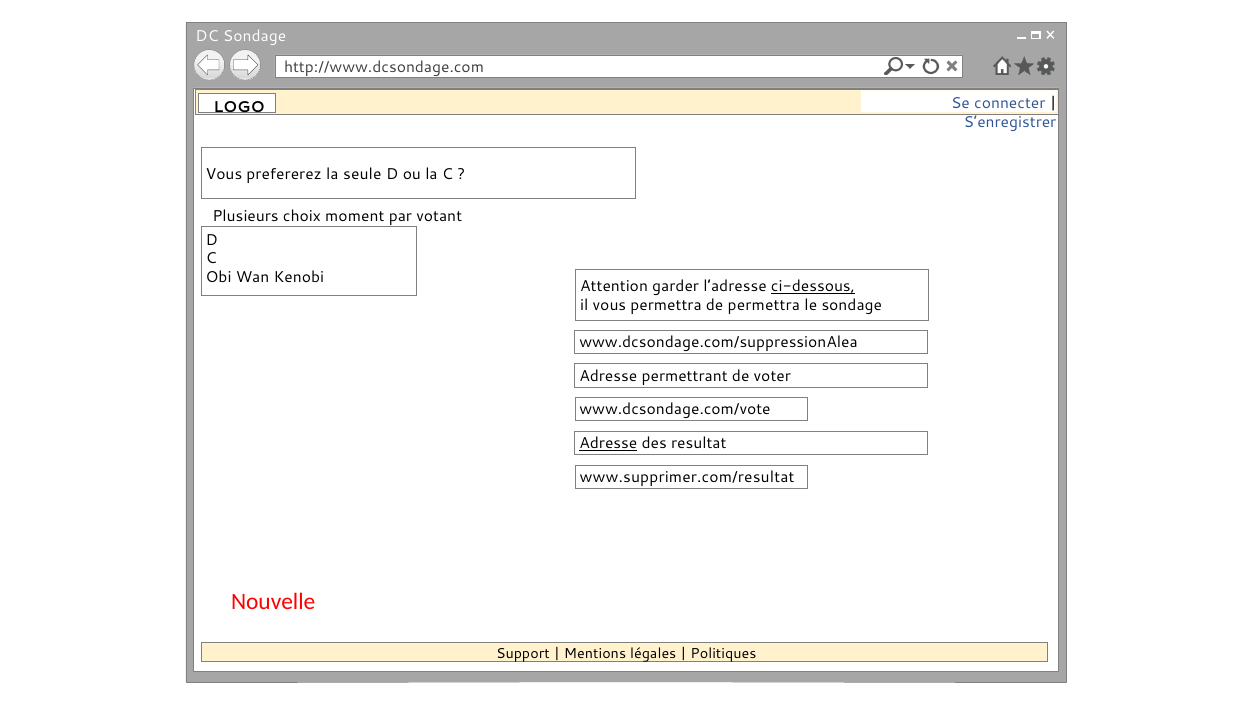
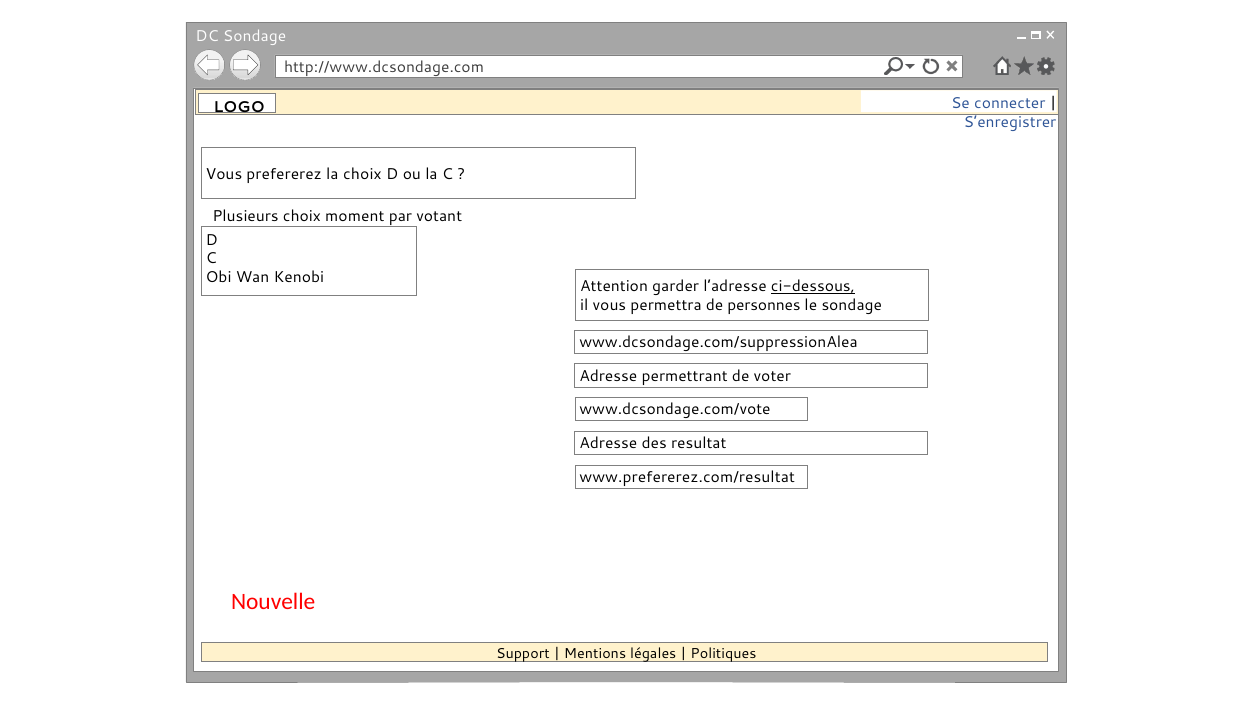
la seule: seule -> choix
de permettra: permettra -> personnes
Adresse at (608, 444) underline: present -> none
www.supprimer.com/resultat: www.supprimer.com/resultat -> www.prefererez.com/resultat
